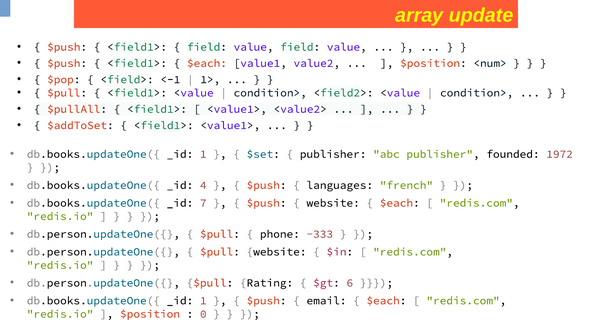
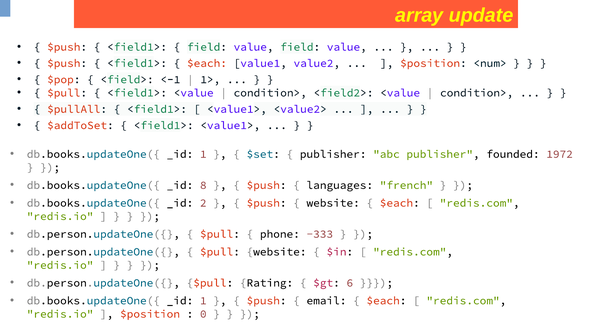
4: 4 -> 8
7: 7 -> 2
